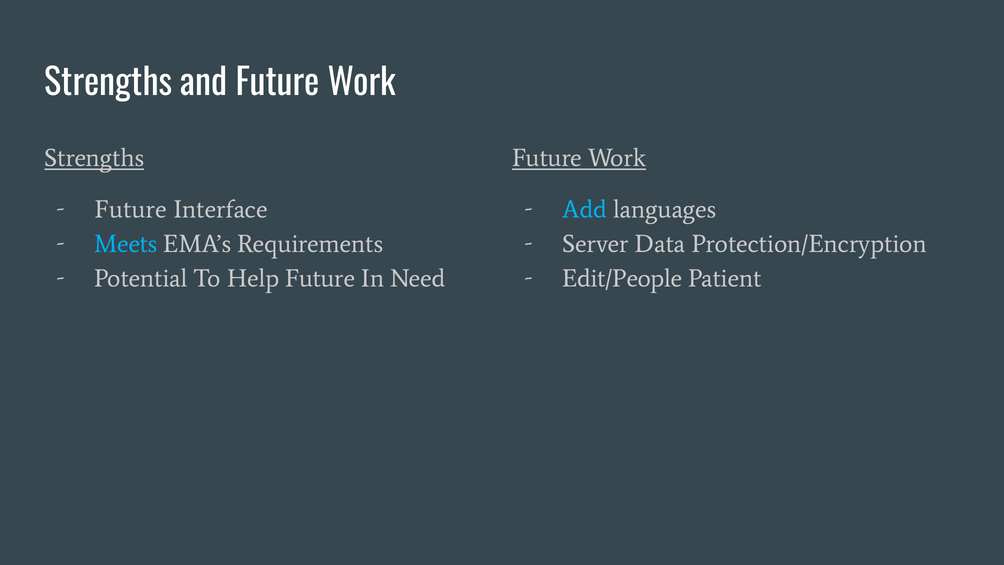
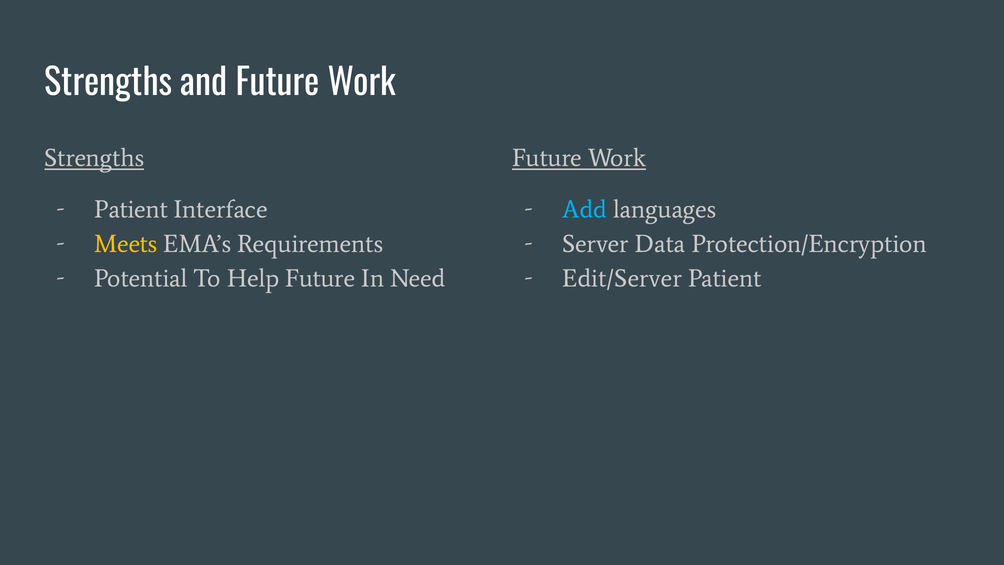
Future at (131, 209): Future -> Patient
Meets colour: light blue -> yellow
Edit/People: Edit/People -> Edit/Server
